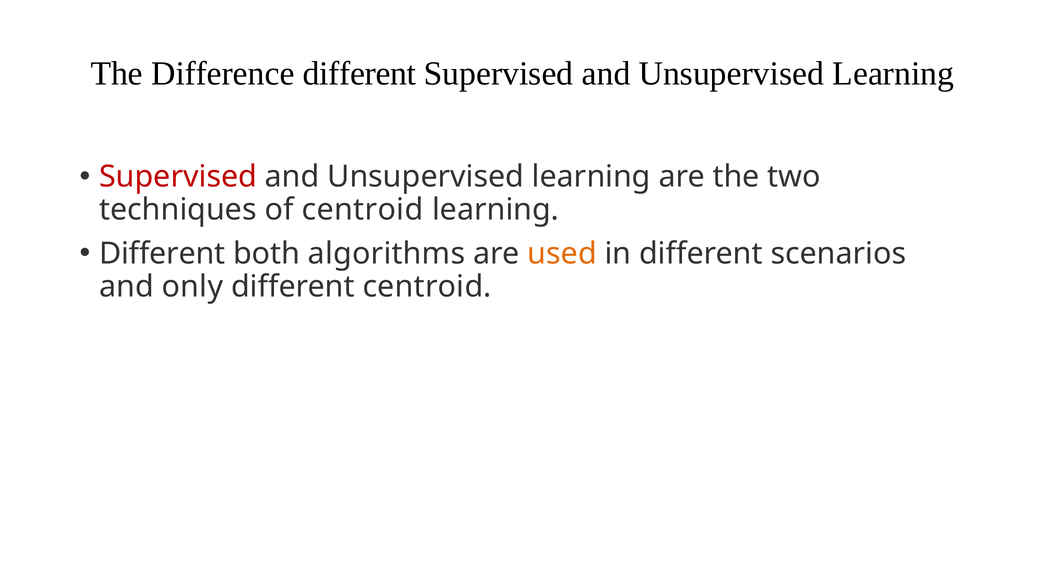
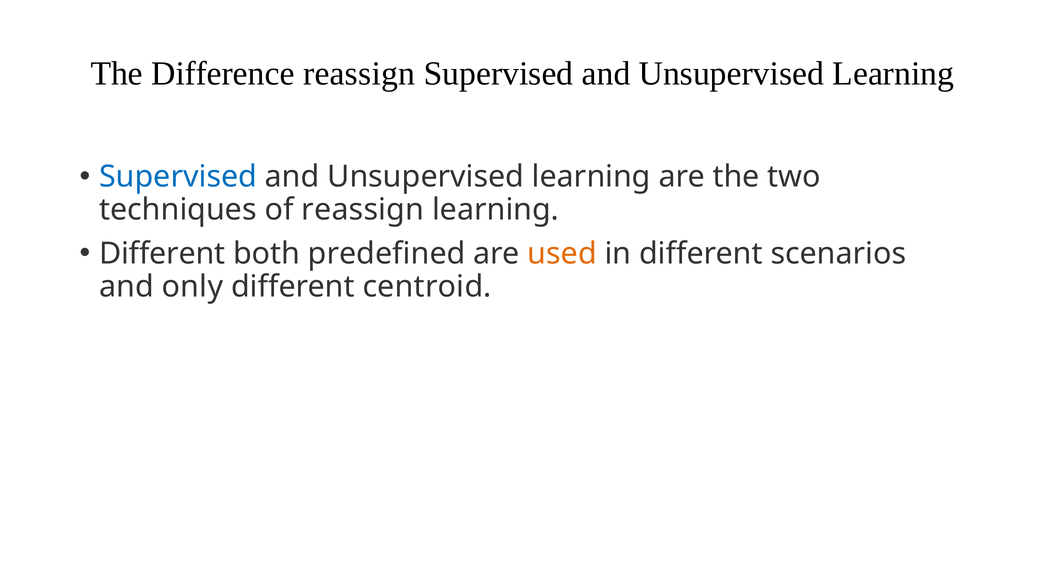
Difference different: different -> reassign
Supervised at (178, 177) colour: red -> blue
of centroid: centroid -> reassign
algorithms: algorithms -> predefined
